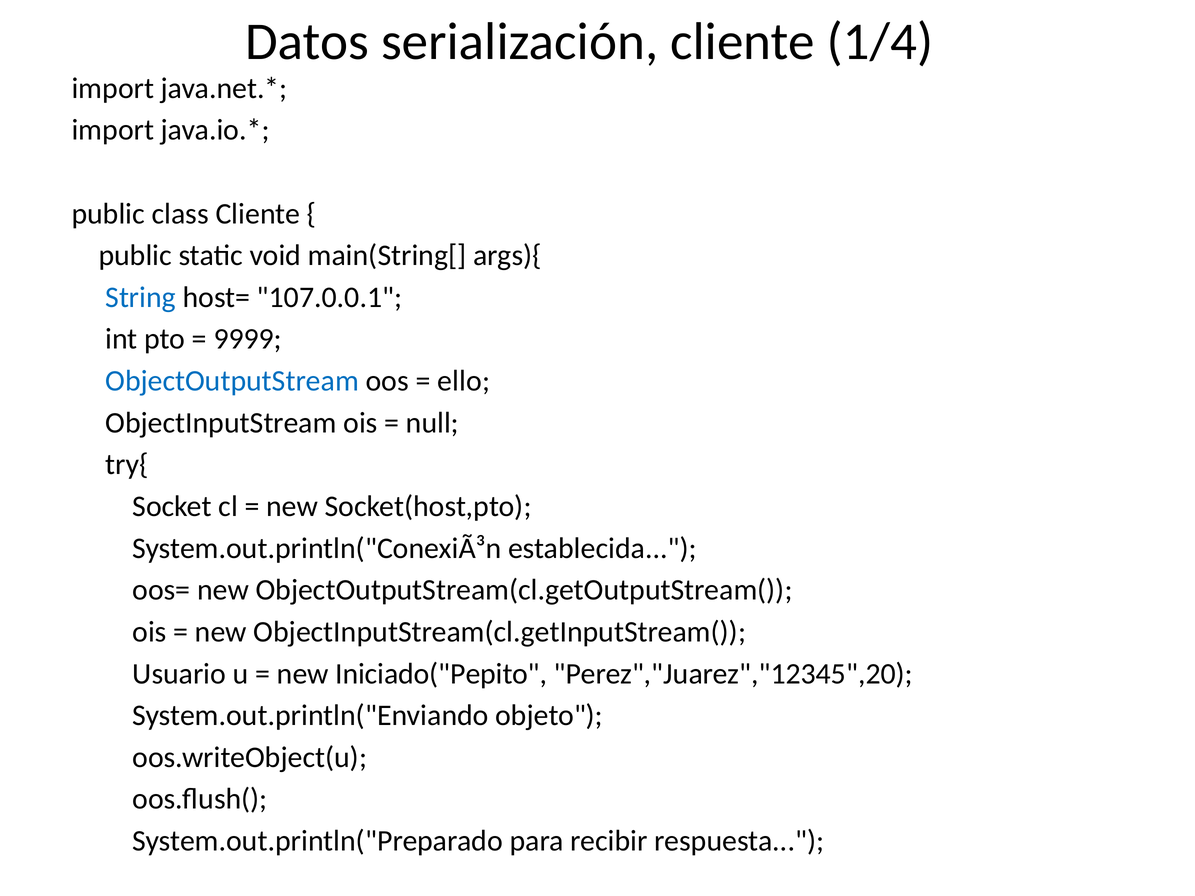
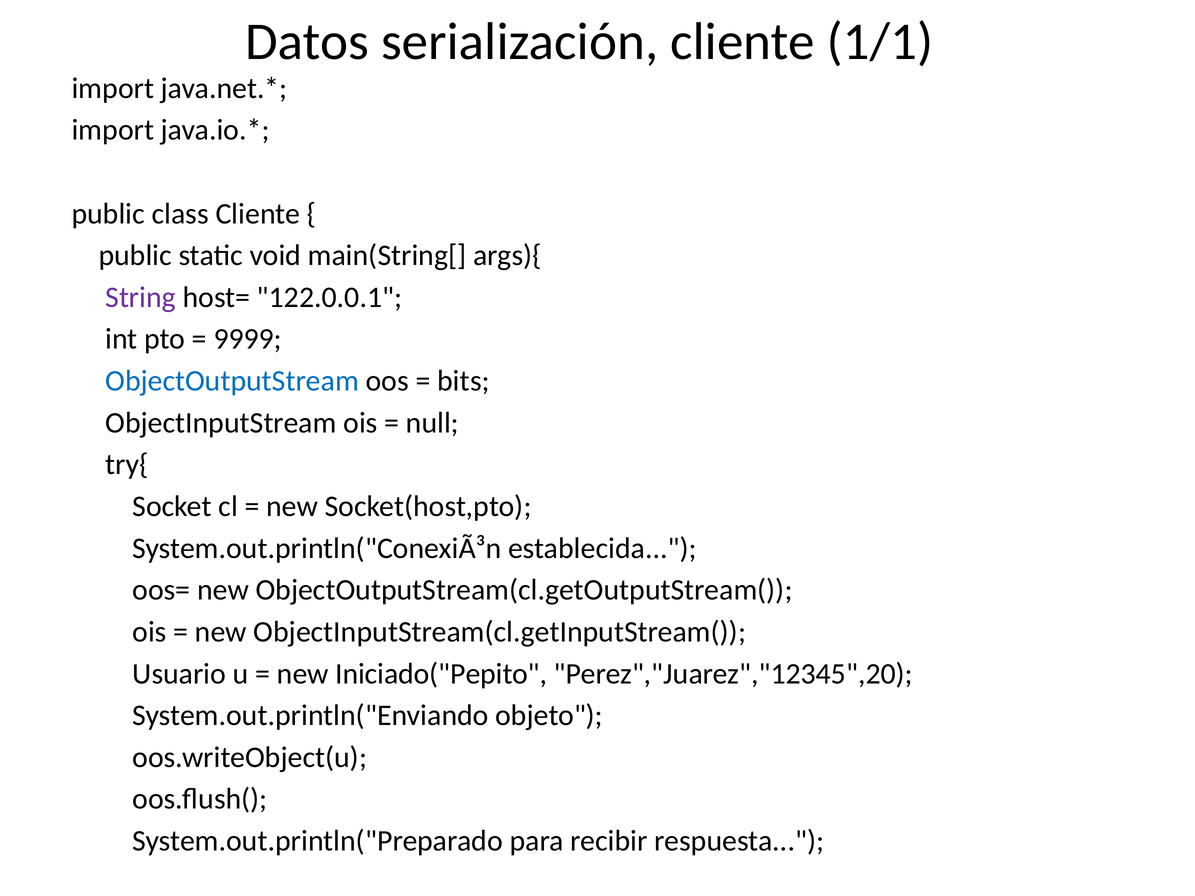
1/4: 1/4 -> 1/1
String colour: blue -> purple
107.0.0.1: 107.0.0.1 -> 122.0.0.1
ello: ello -> bits
